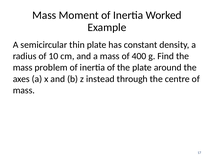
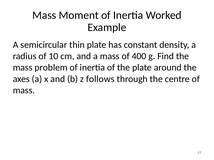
instead: instead -> follows
